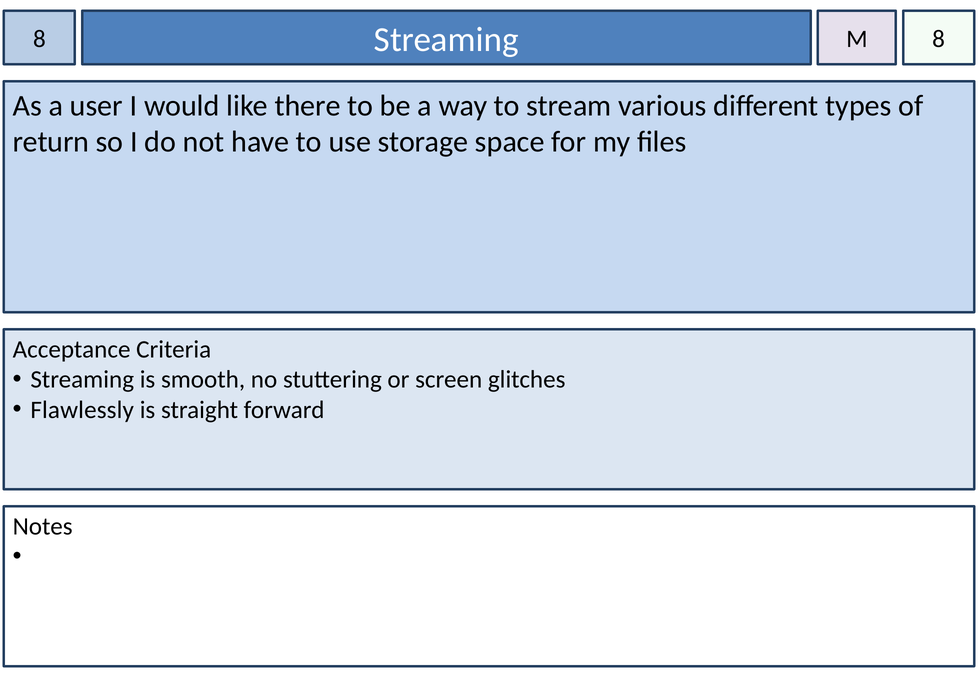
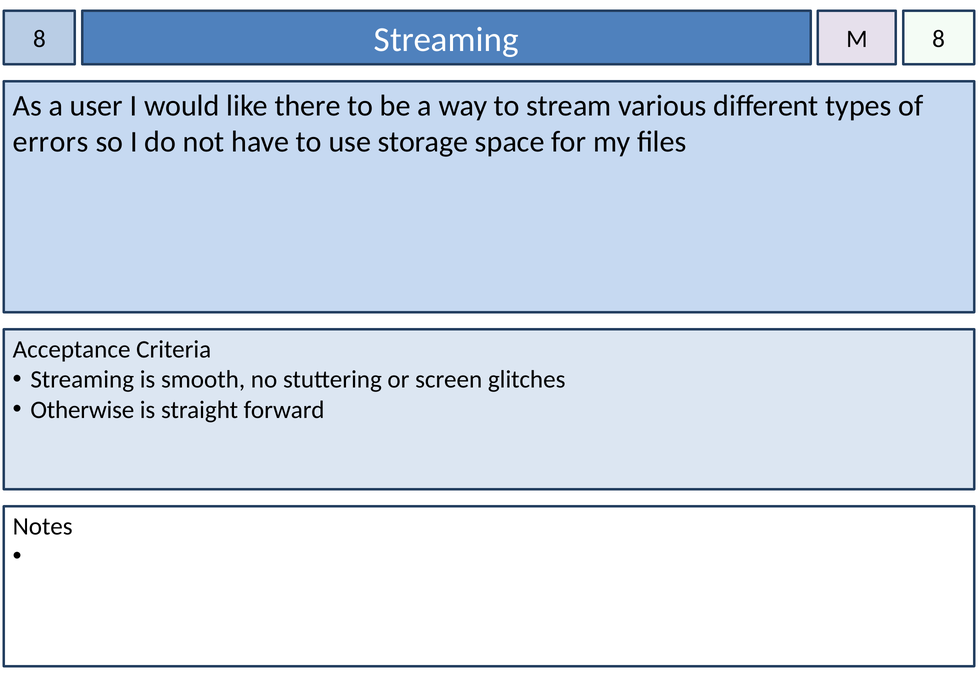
return: return -> errors
Flawlessly: Flawlessly -> Otherwise
